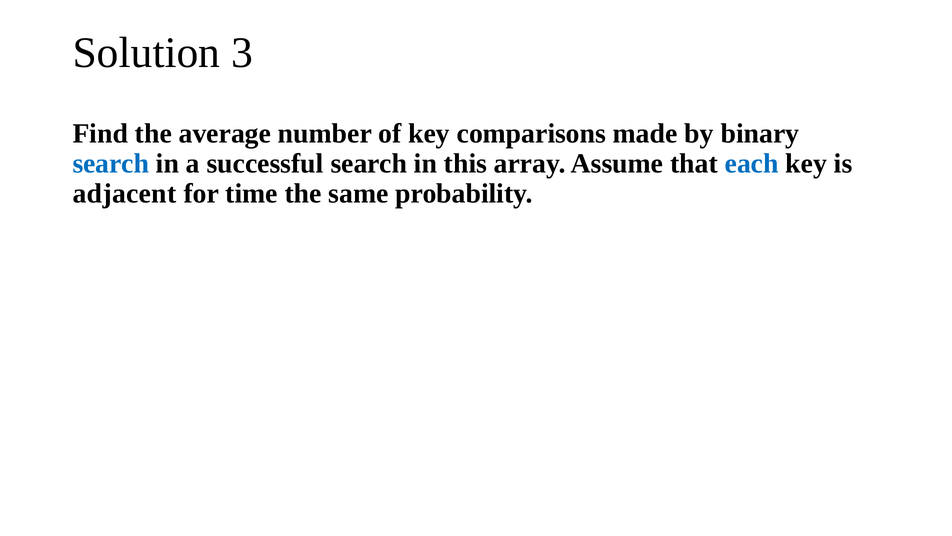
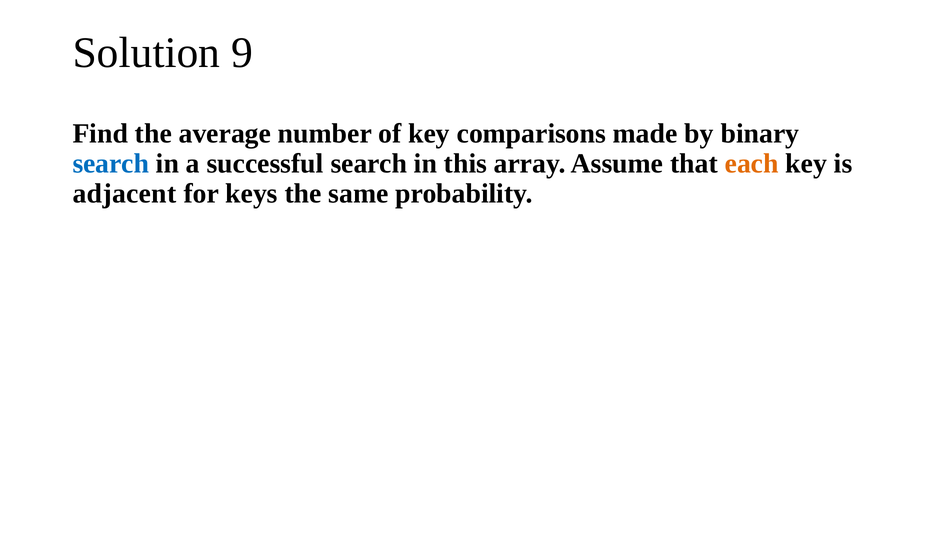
3: 3 -> 9
each colour: blue -> orange
time: time -> keys
